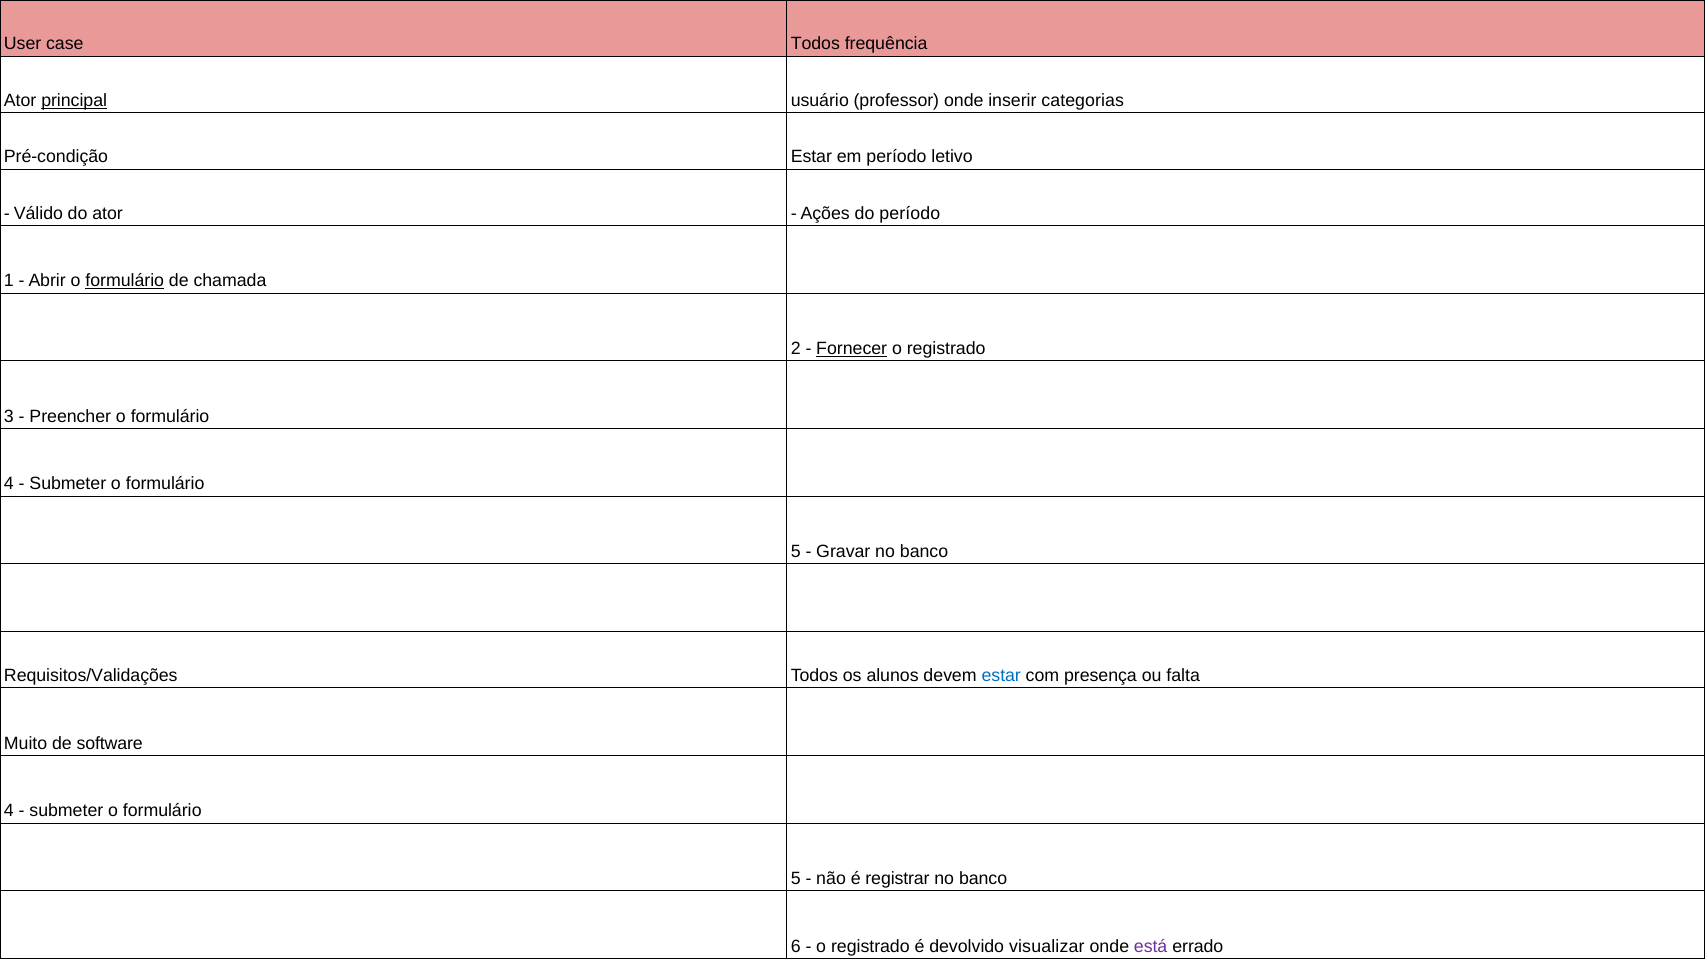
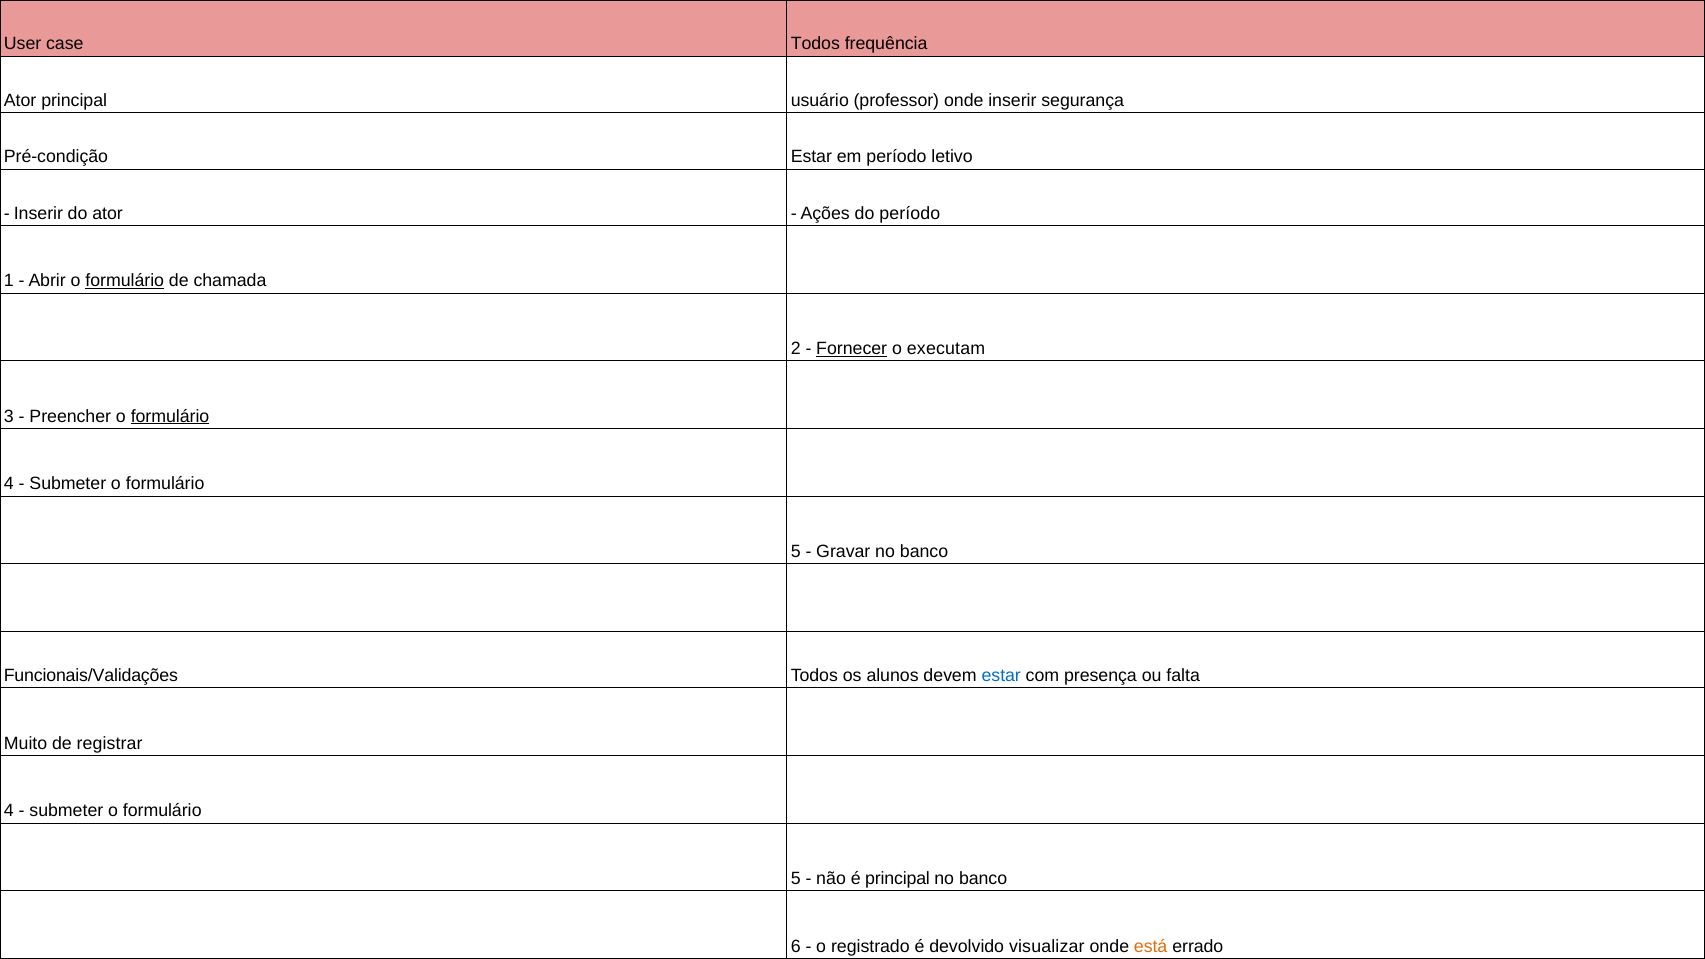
principal at (74, 100) underline: present -> none
categorias: categorias -> segurança
Válido at (38, 213): Válido -> Inserir
registrado at (946, 349): registrado -> executam
formulário at (170, 416) underline: none -> present
Requisitos/Validações: Requisitos/Validações -> Funcionais/Validações
software: software -> registrar
é registrar: registrar -> principal
está colour: purple -> orange
